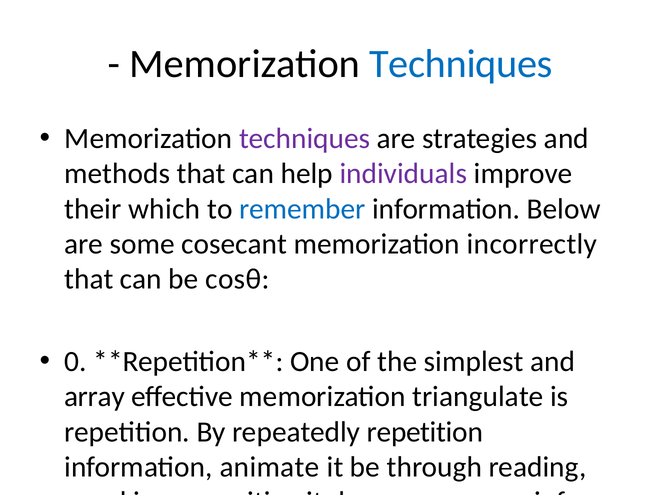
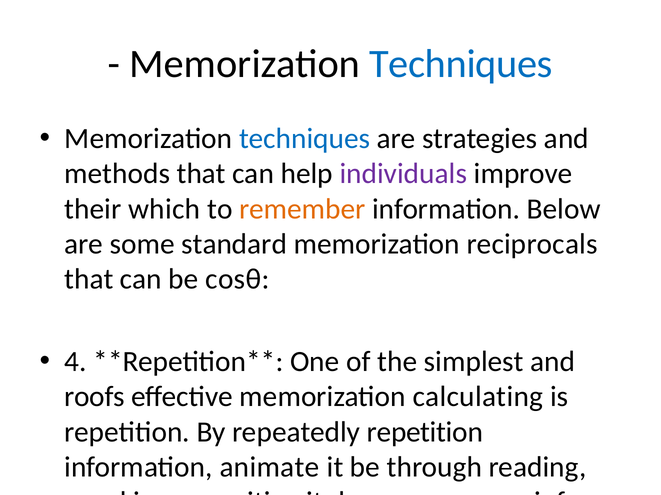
techniques at (305, 139) colour: purple -> blue
remember at (302, 209) colour: blue -> orange
cosecant: cosecant -> standard
incorrectly: incorrectly -> reciprocals
0 at (76, 362): 0 -> 4
array: array -> roofs
triangulate: triangulate -> calculating
